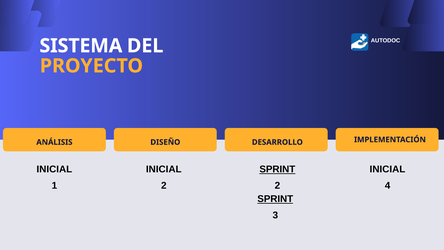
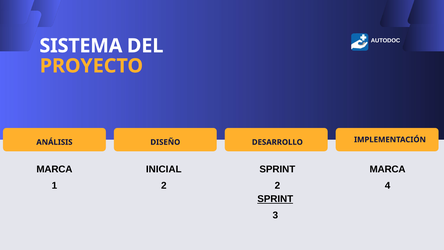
INICIAL at (54, 169): INICIAL -> MARCA
SPRINT at (277, 169) underline: present -> none
INICIAL at (387, 169): INICIAL -> MARCA
